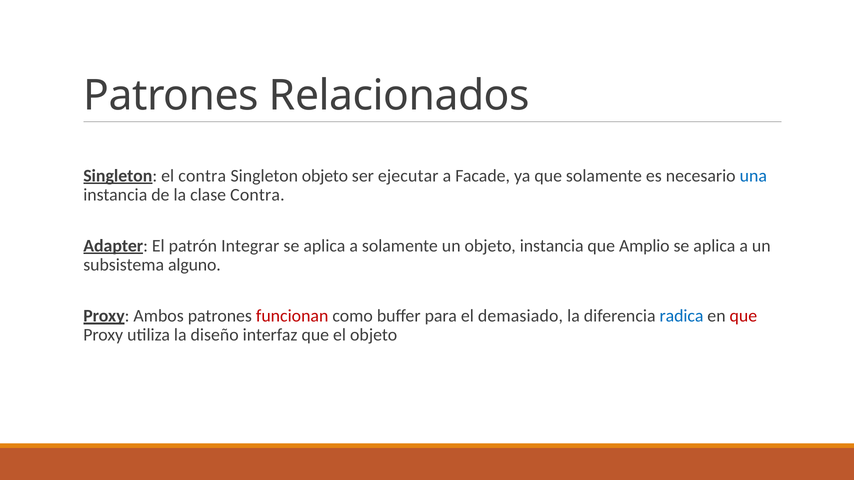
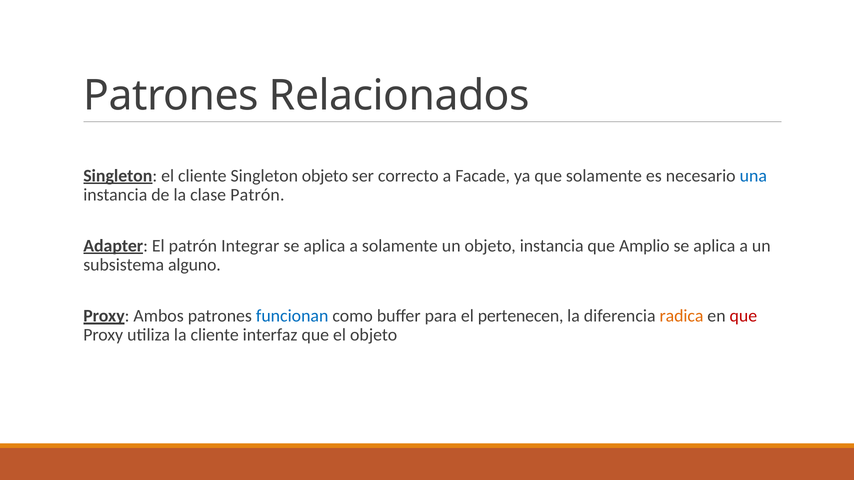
el contra: contra -> cliente
ejecutar: ejecutar -> correcto
clase Contra: Contra -> Patrón
funcionan colour: red -> blue
demasiado: demasiado -> pertenecen
radica colour: blue -> orange
la diseño: diseño -> cliente
